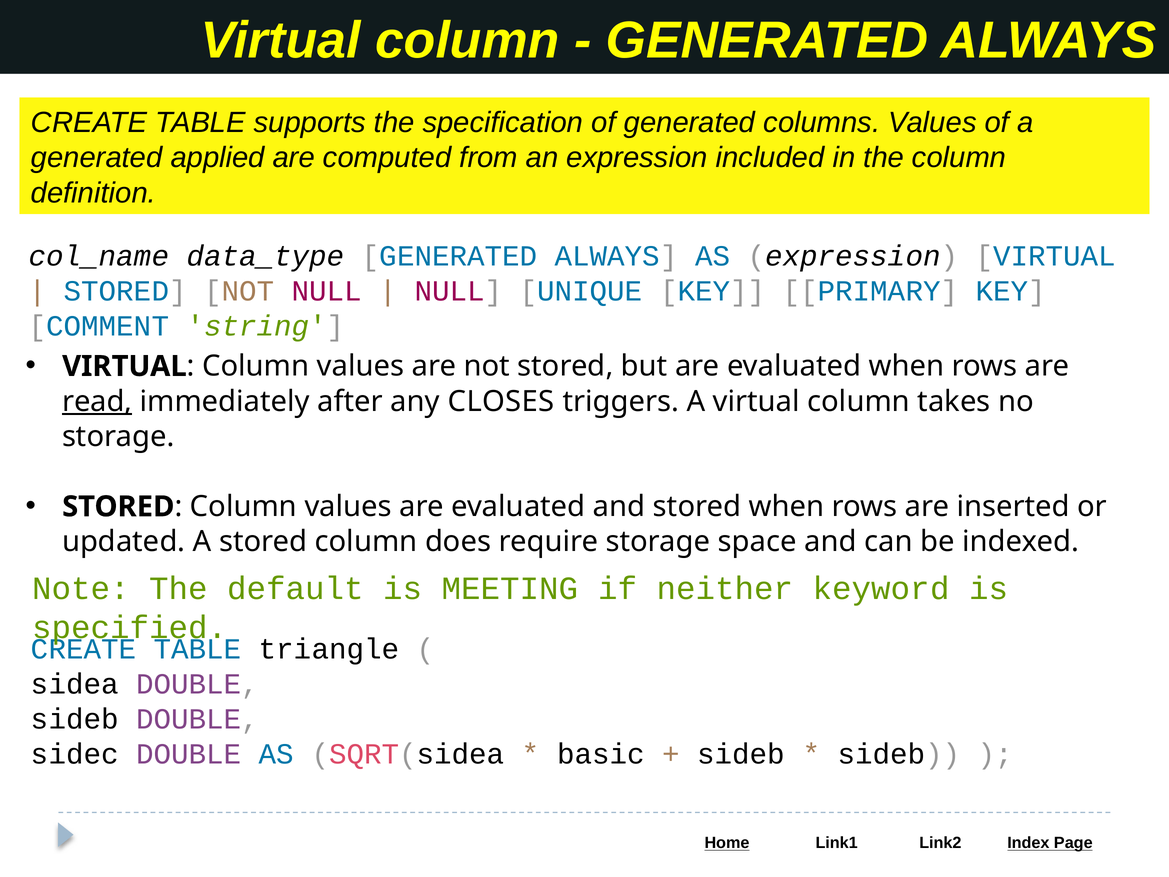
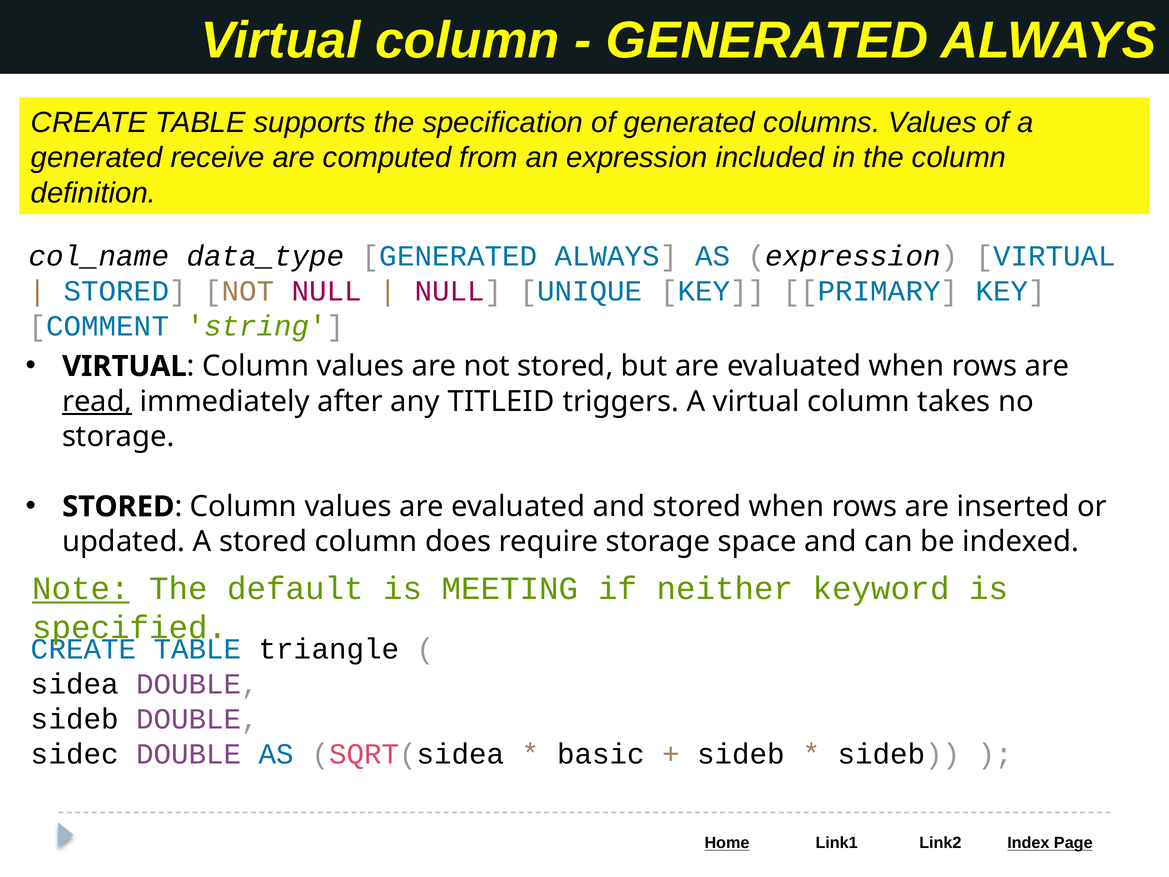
applied: applied -> receive
CLOSES: CLOSES -> TITLEID
Note underline: none -> present
